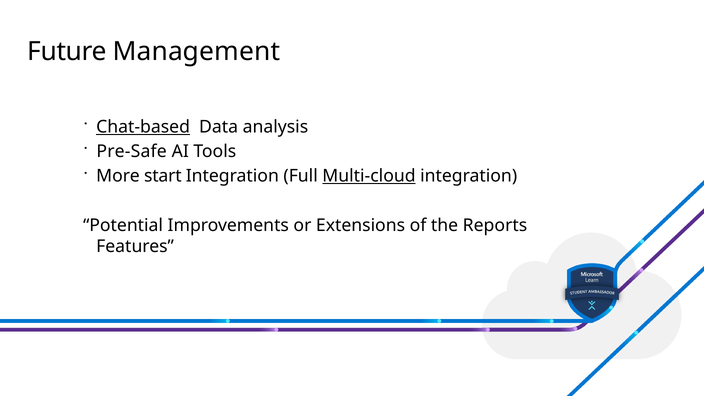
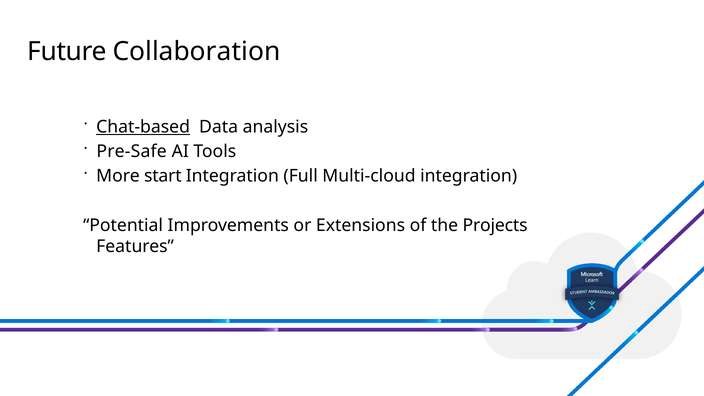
Management: Management -> Collaboration
Multi-cloud underline: present -> none
Reports: Reports -> Projects
